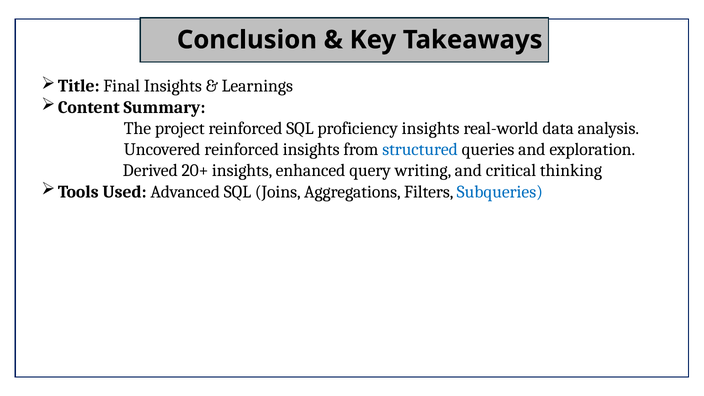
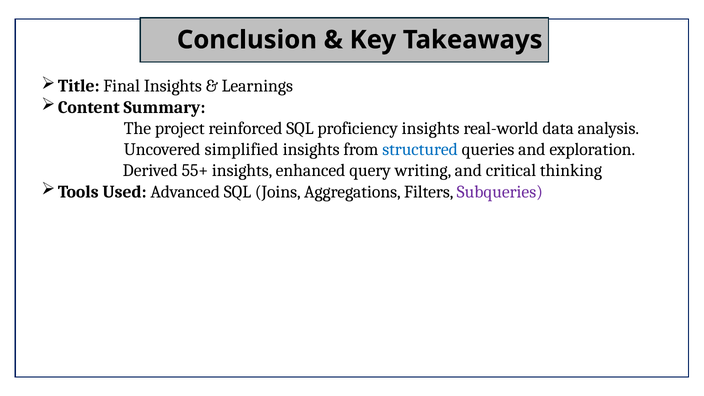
Uncovered reinforced: reinforced -> simplified
20+: 20+ -> 55+
Subqueries colour: blue -> purple
